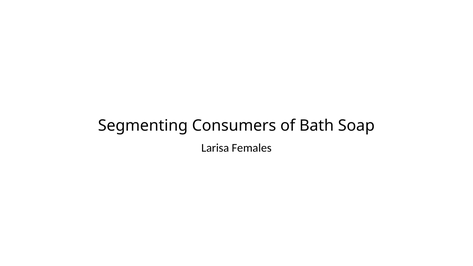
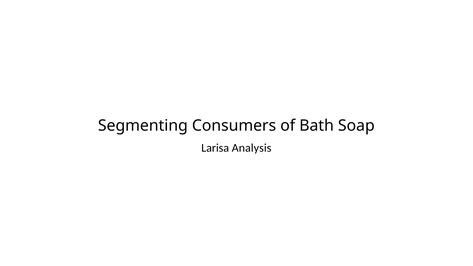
Females: Females -> Analysis
